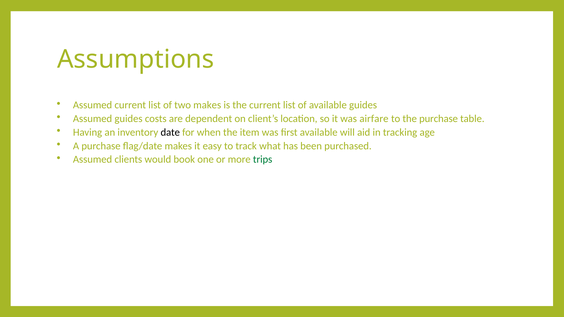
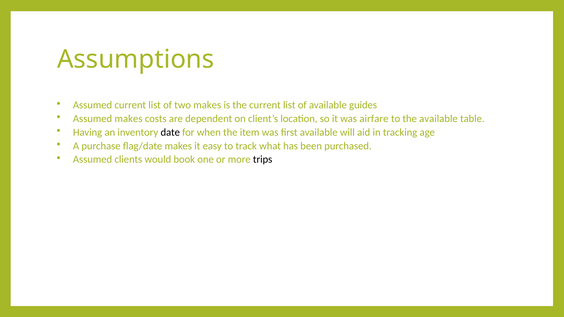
Assumed guides: guides -> makes
the purchase: purchase -> available
trips colour: green -> black
